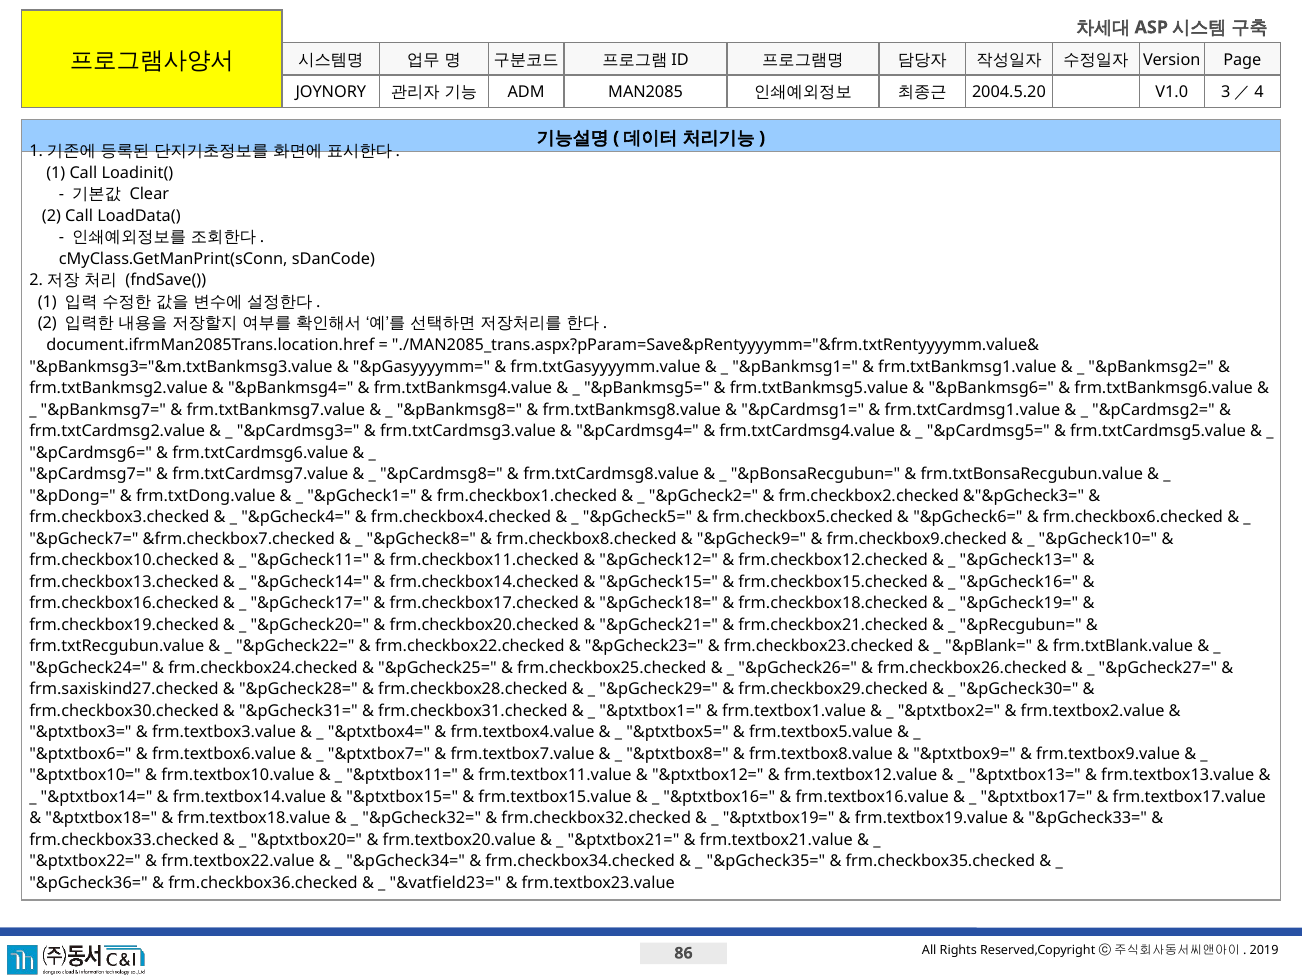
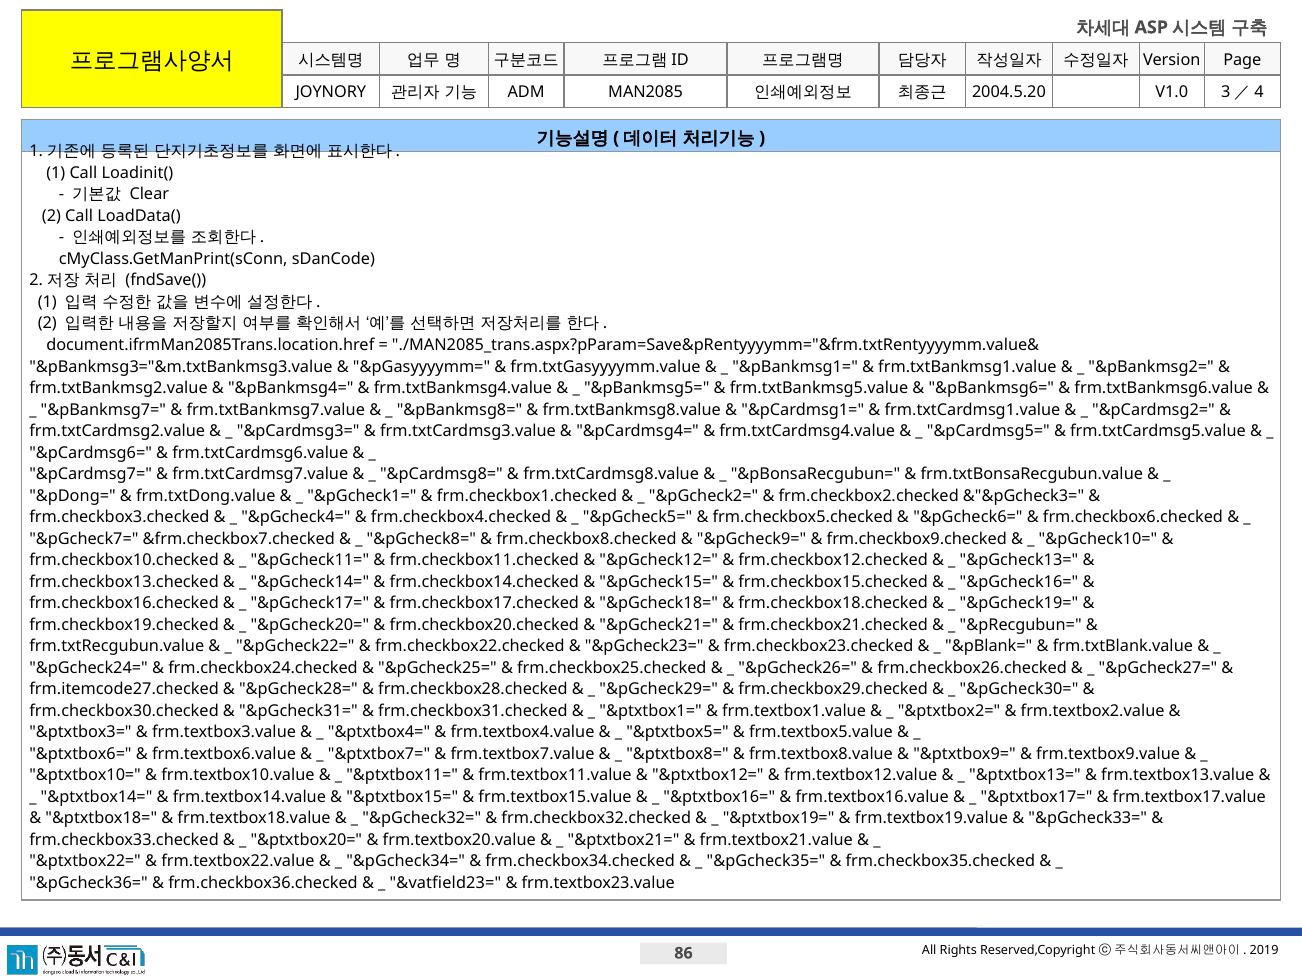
frm.saxiskind27.checked: frm.saxiskind27.checked -> frm.itemcode27.checked
